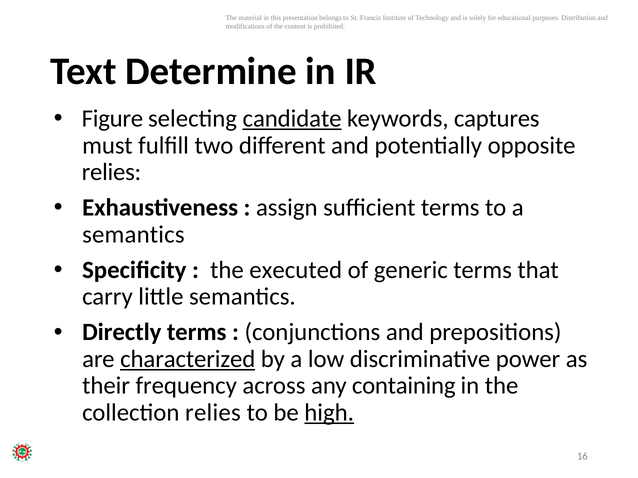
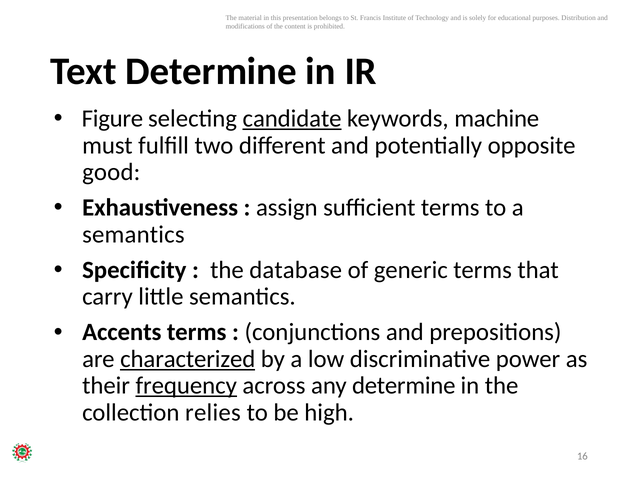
captures: captures -> machine
relies at (111, 172): relies -> good
executed: executed -> database
Directly: Directly -> Accents
frequency underline: none -> present
any containing: containing -> determine
high underline: present -> none
